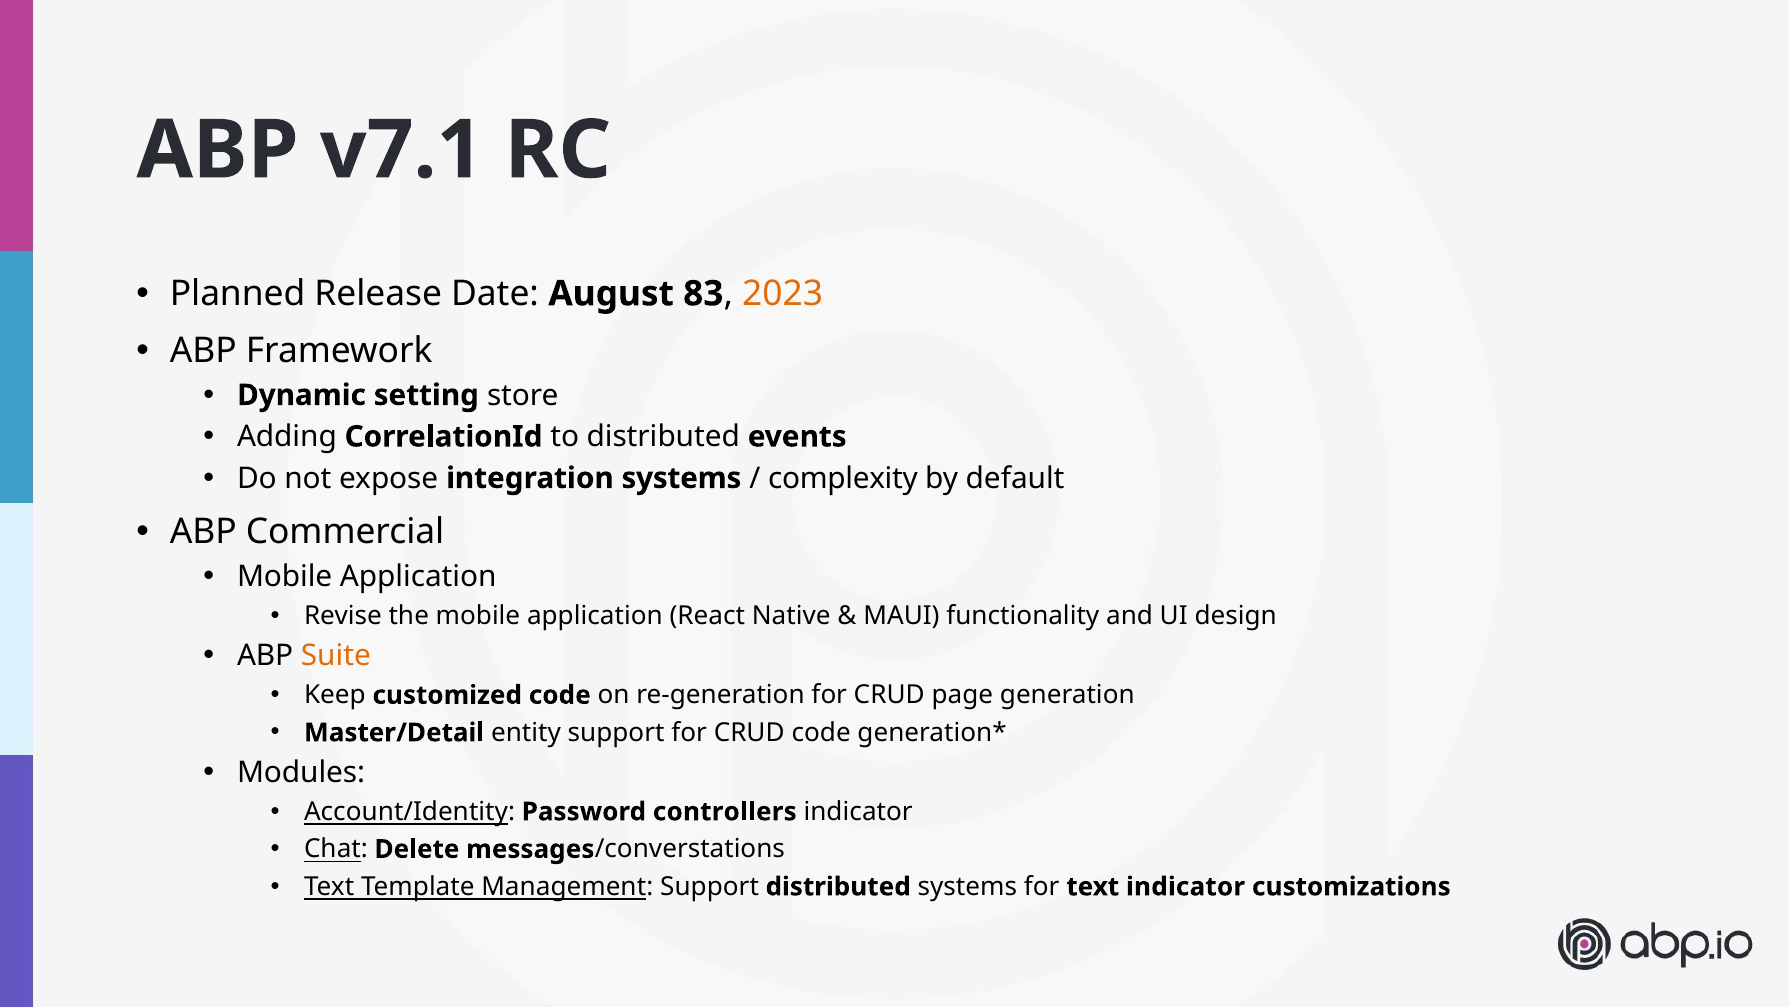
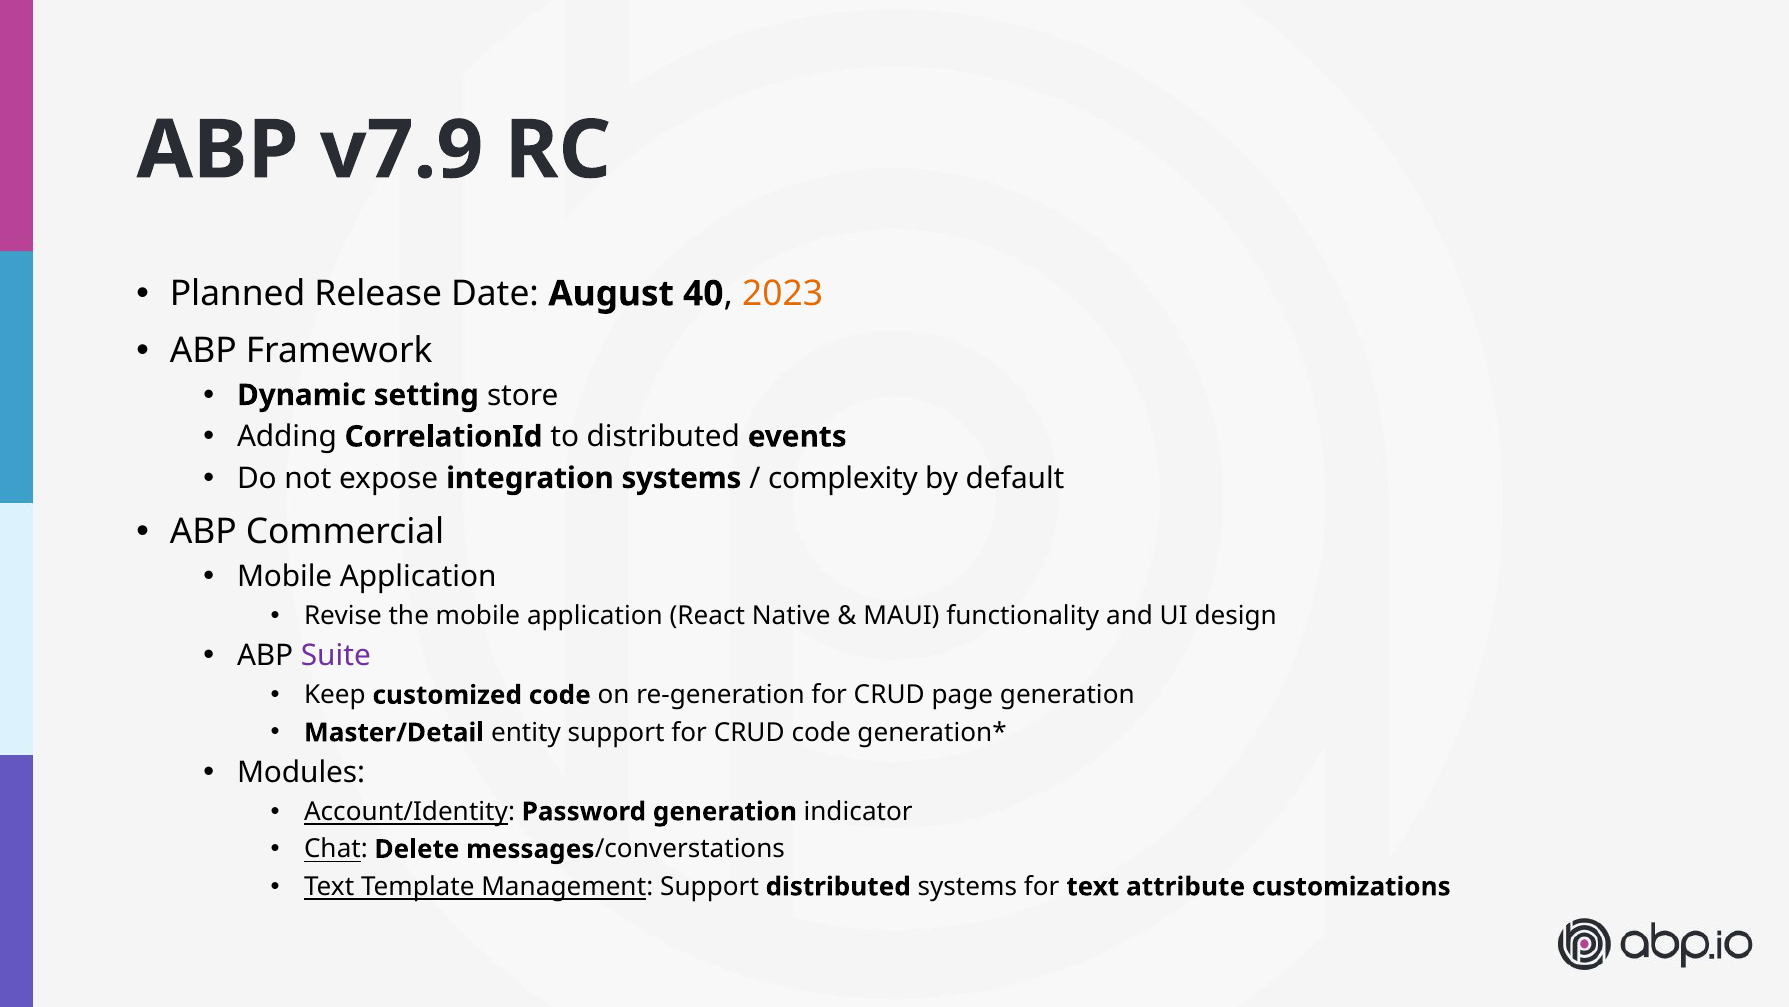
v7.1: v7.1 -> v7.9
83: 83 -> 40
Suite colour: orange -> purple
Password controllers: controllers -> generation
text indicator: indicator -> attribute
